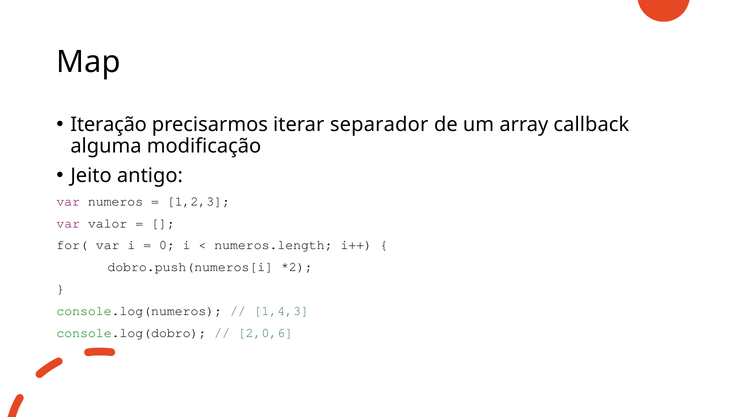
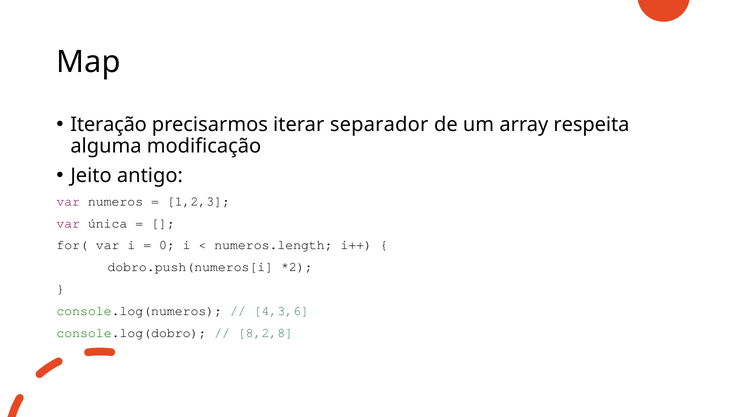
callback: callback -> respeita
valor: valor -> única
1,4,3: 1,4,3 -> 4,3,6
2,0,6: 2,0,6 -> 8,2,8
